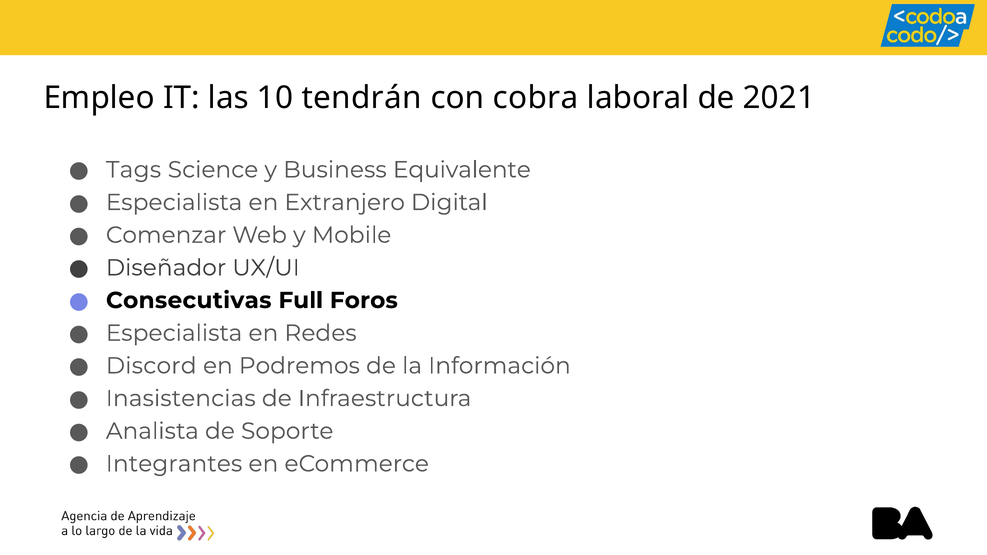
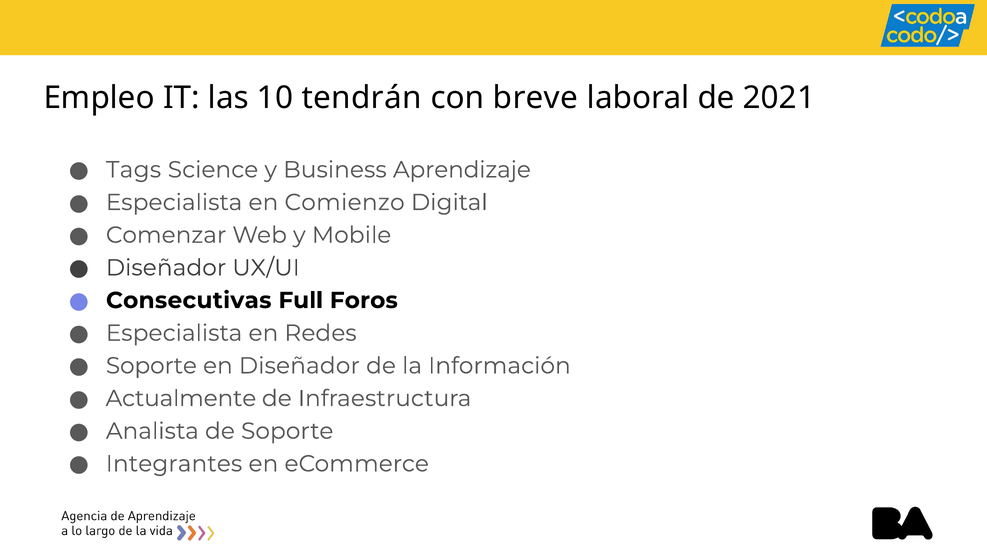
cobra: cobra -> breve
Equivalente: Equivalente -> Aprendizaje
Extranjero: Extranjero -> Comienzo
Discord at (151, 366): Discord -> Soporte
en Podremos: Podremos -> Diseñador
Inasistencias: Inasistencias -> Actualmente
